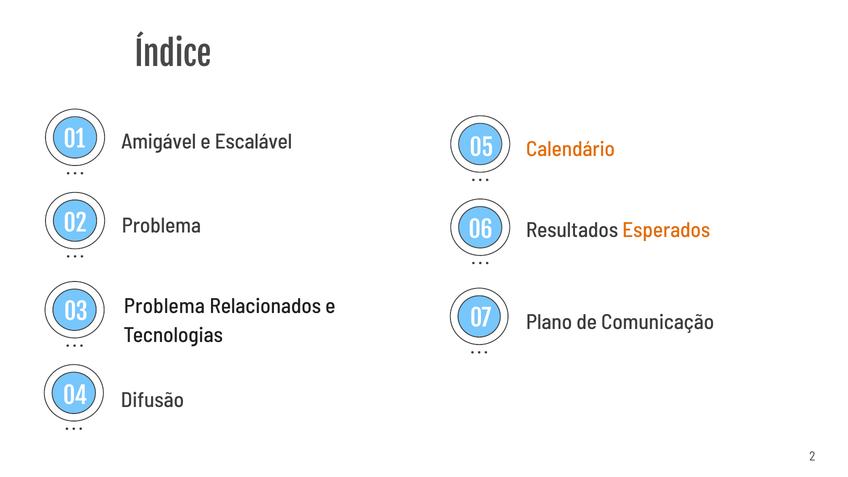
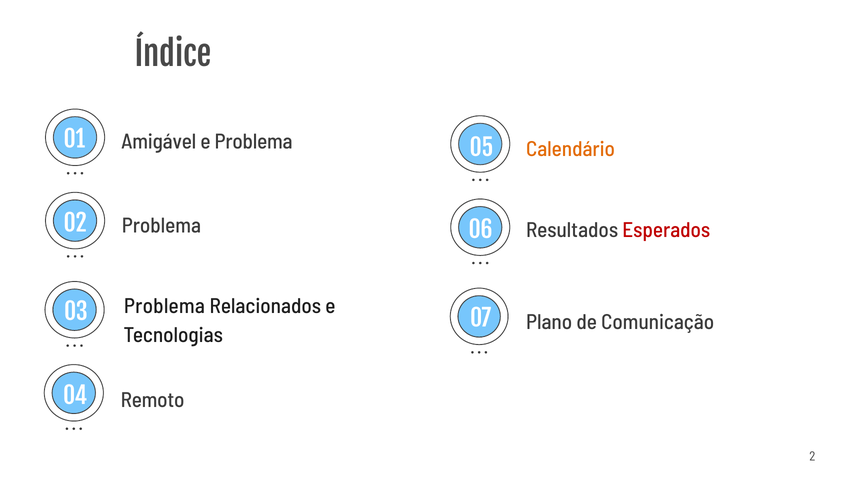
e Escalável: Escalável -> Problema
Esperados colour: orange -> red
Difusão: Difusão -> Remoto
